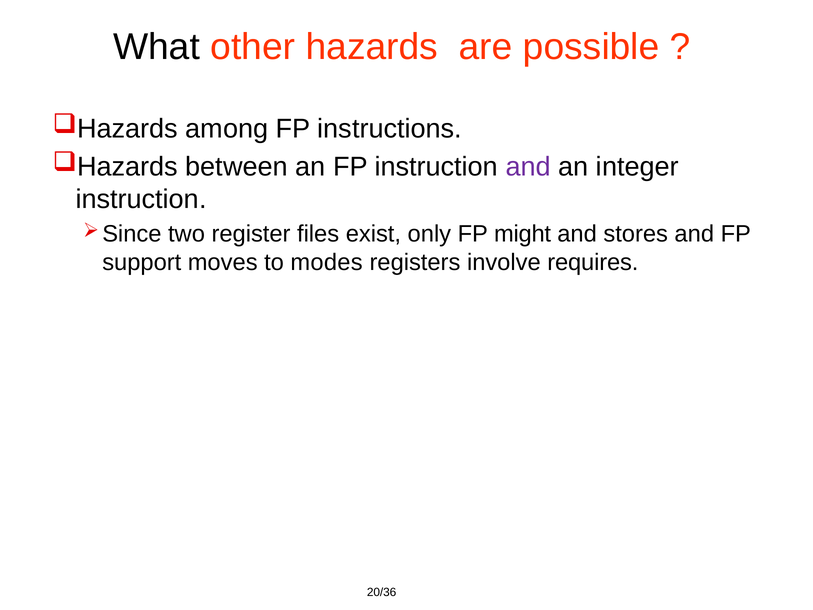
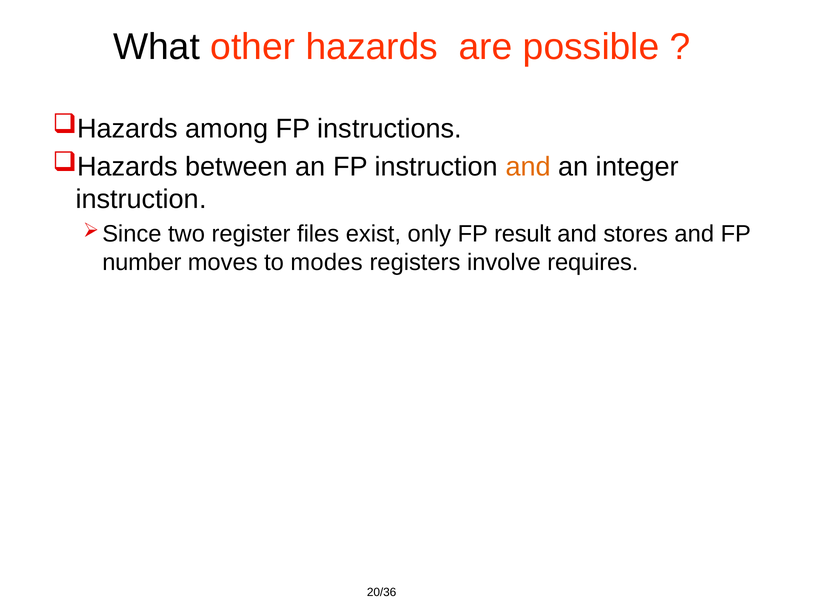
and at (528, 167) colour: purple -> orange
might: might -> result
support: support -> number
